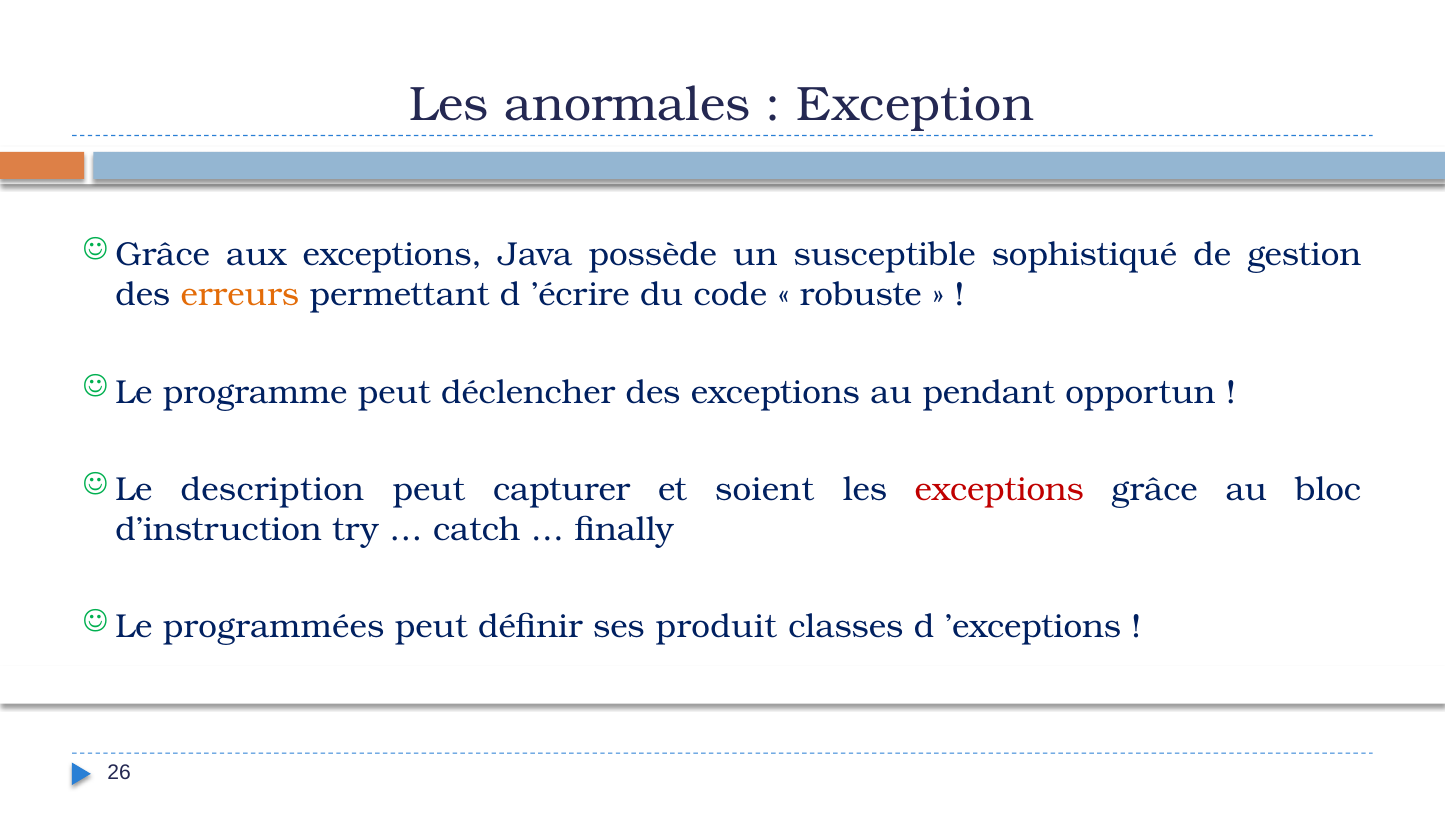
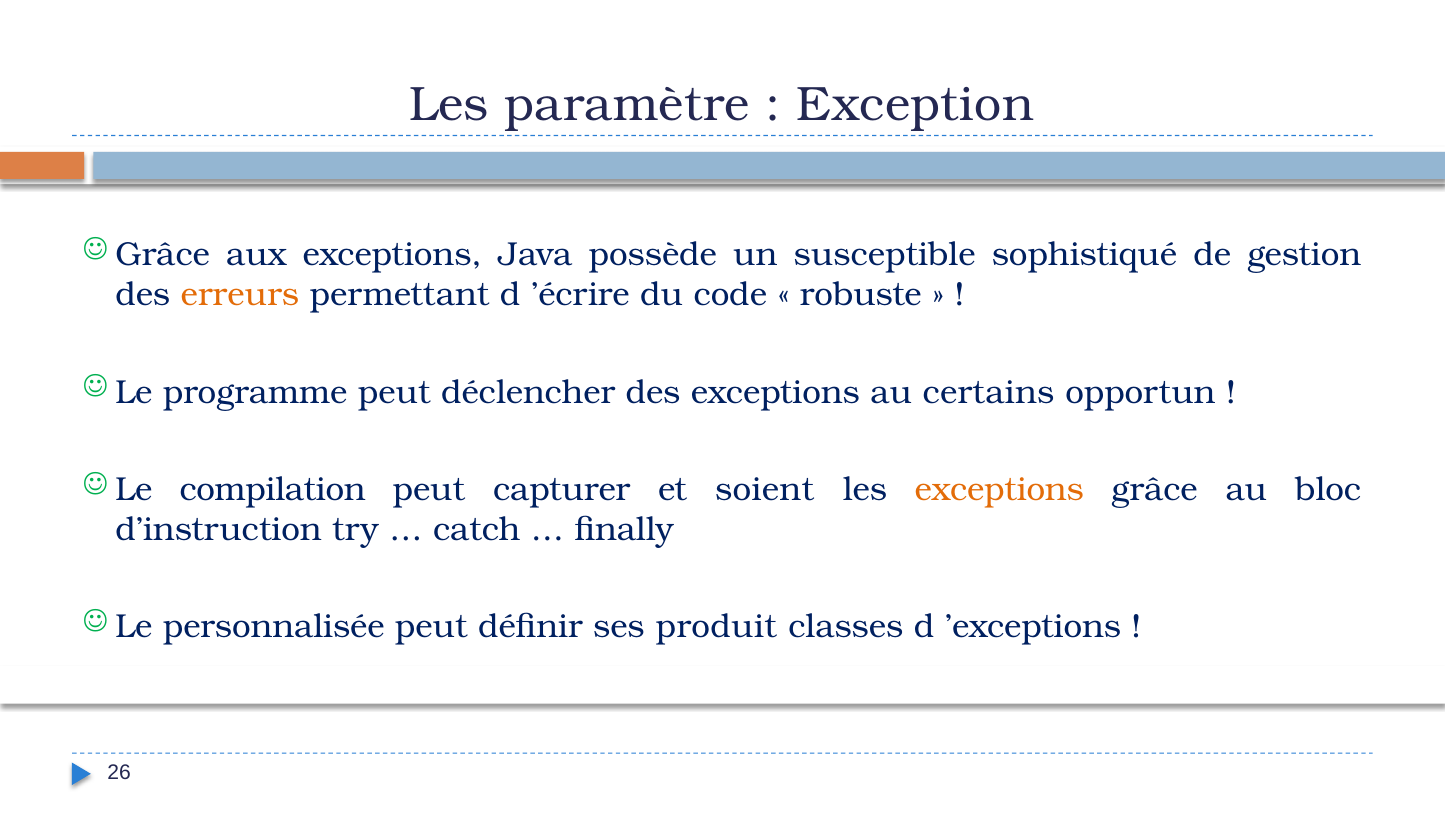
anormales: anormales -> paramètre
pendant: pendant -> certains
description: description -> compilation
exceptions at (999, 489) colour: red -> orange
programmées: programmées -> personnalisée
